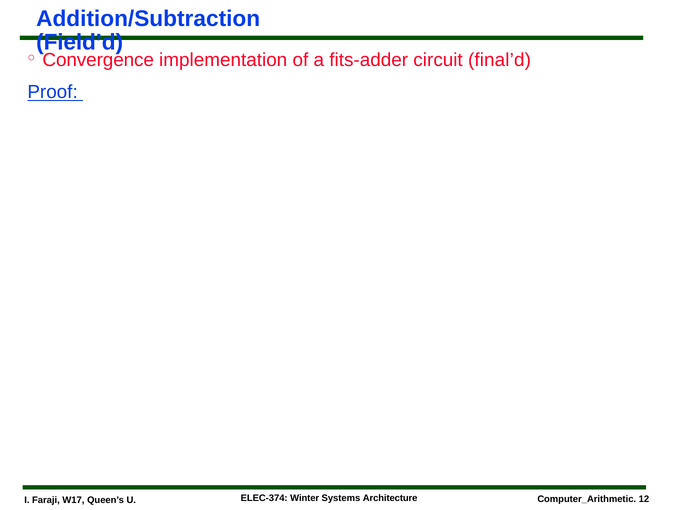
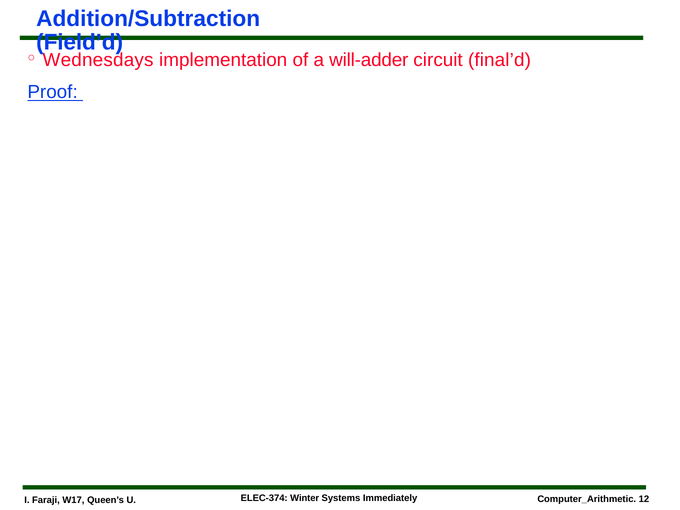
Convergence: Convergence -> Wednesdays
fits-adder: fits-adder -> will-adder
Architecture: Architecture -> Immediately
